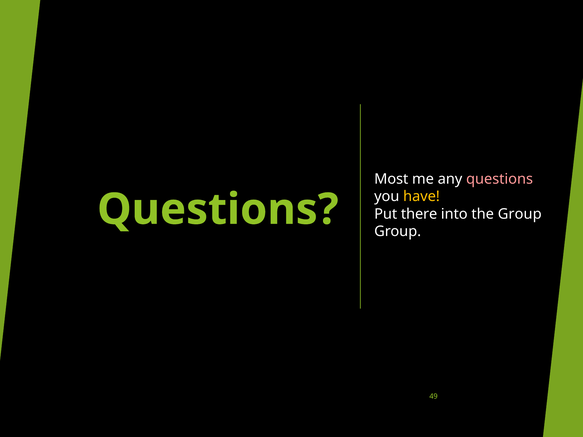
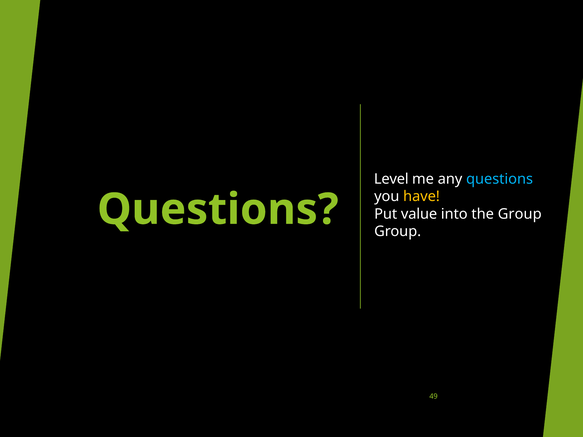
Most: Most -> Level
questions at (500, 179) colour: pink -> light blue
there: there -> value
